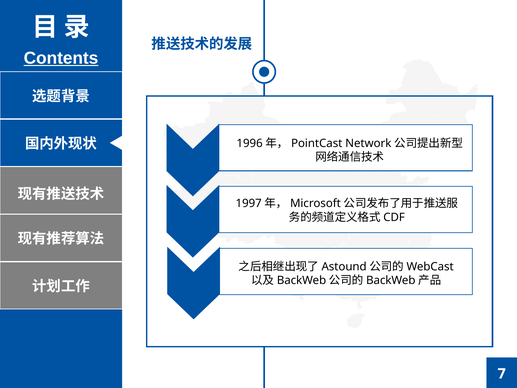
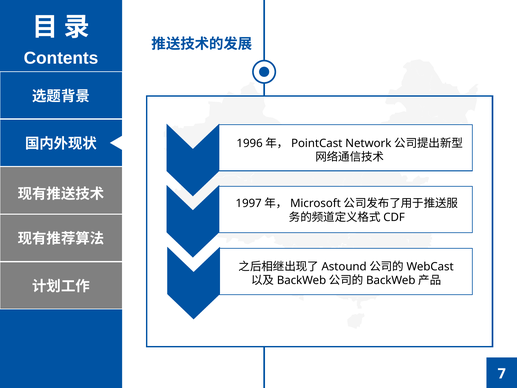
Contents underline: present -> none
